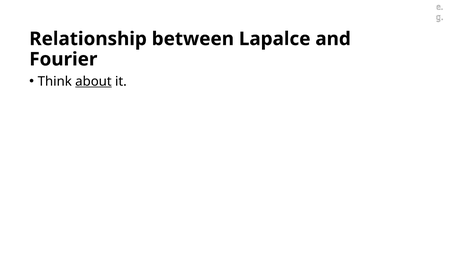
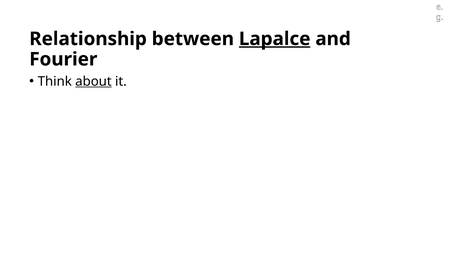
Lapalce underline: none -> present
